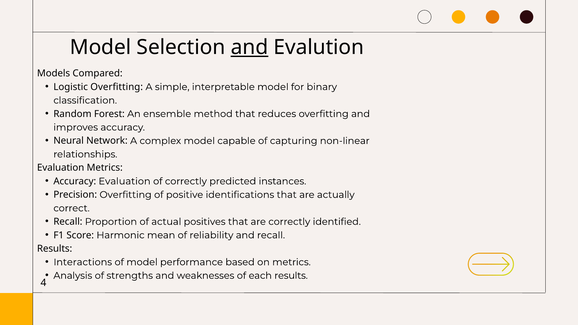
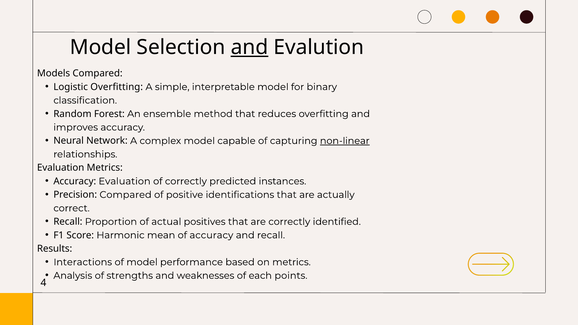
non-linear underline: none -> present
Precision Overfitting: Overfitting -> Compared
of reliability: reliability -> accuracy
each results: results -> points
